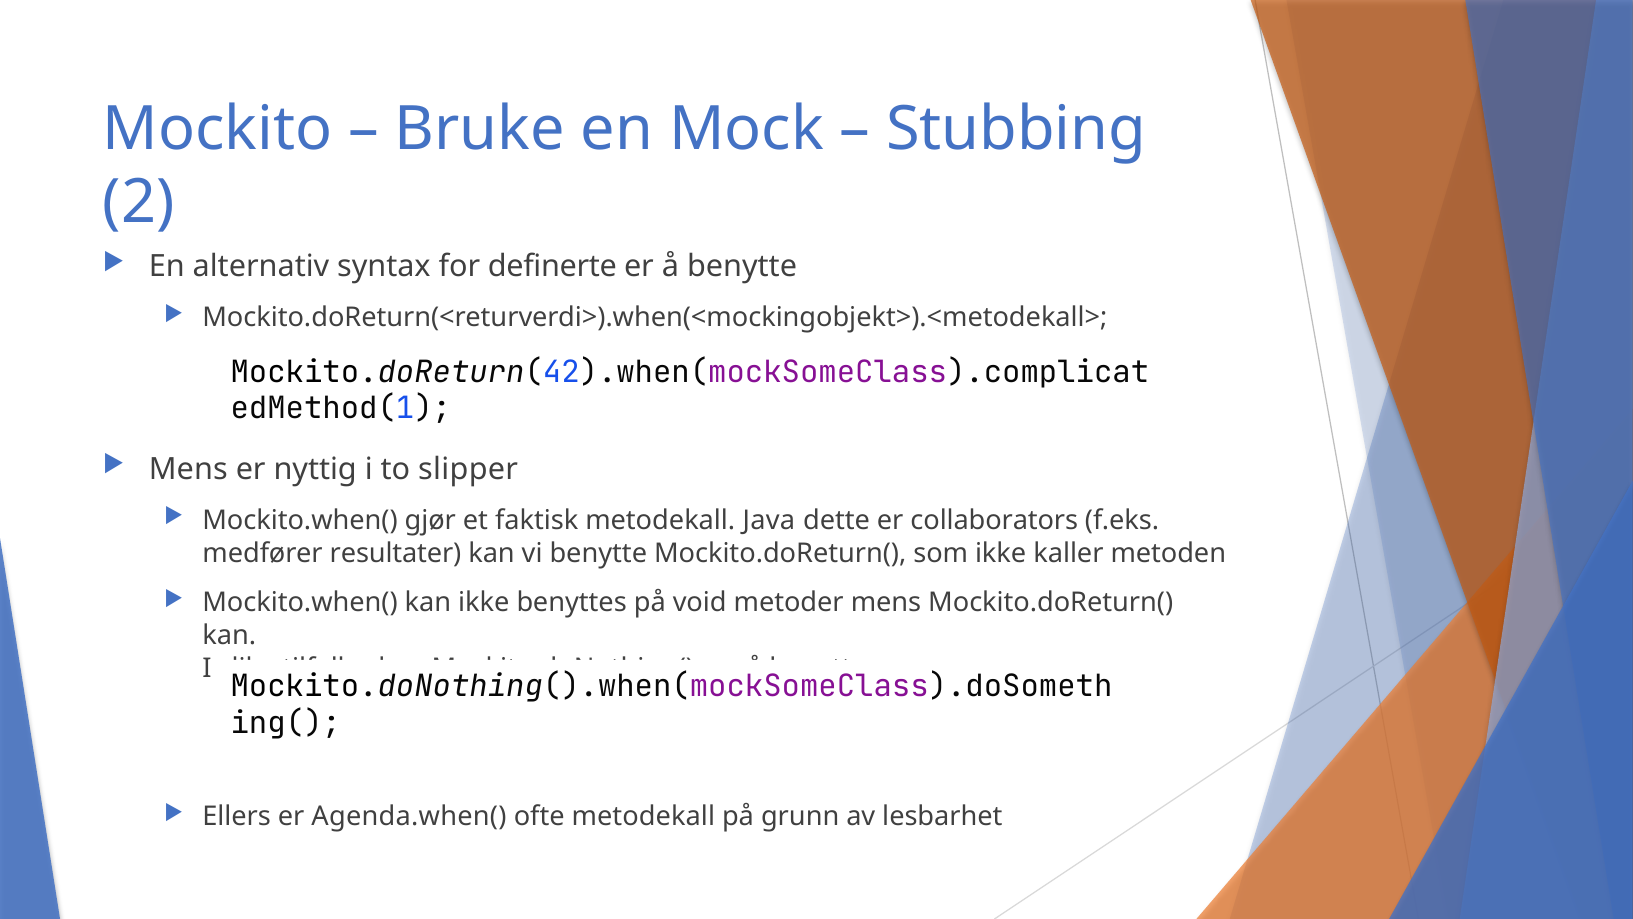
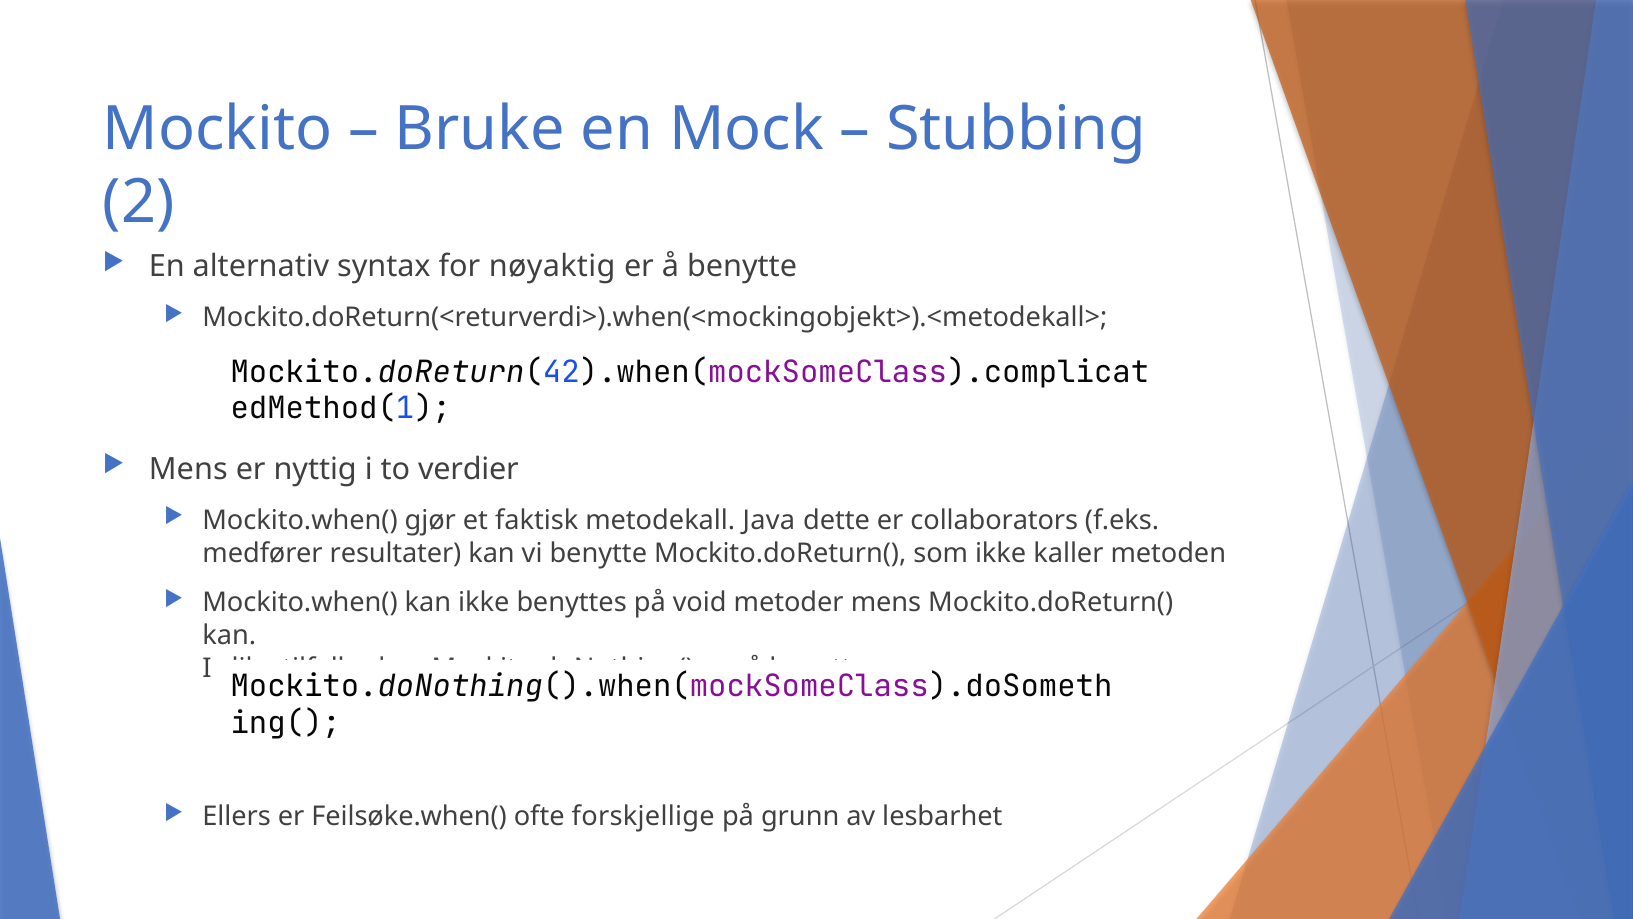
definerte: definerte -> nøyaktig
slipper: slipper -> verdier
Agenda.when(: Agenda.when( -> Feilsøke.when(
ofte metodekall: metodekall -> forskjellige
